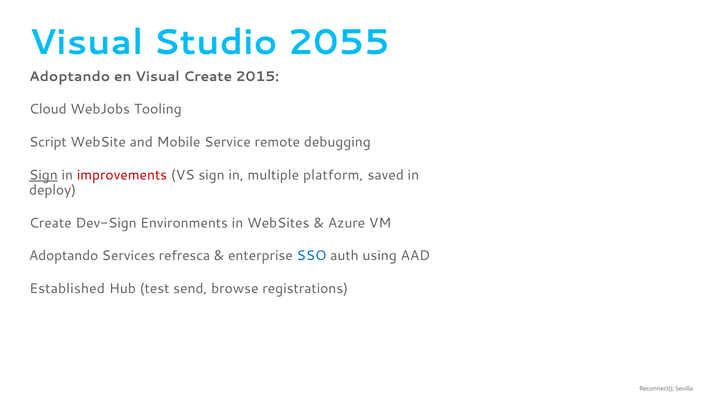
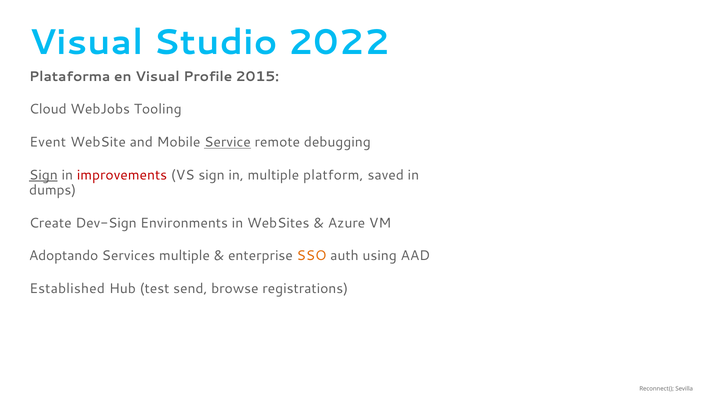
2055: 2055 -> 2022
Adoptando at (70, 76): Adoptando -> Plataforma
Visual Create: Create -> Profile
Script: Script -> Event
Service underline: none -> present
deploy: deploy -> dumps
Services refresca: refresca -> multiple
SSO colour: blue -> orange
